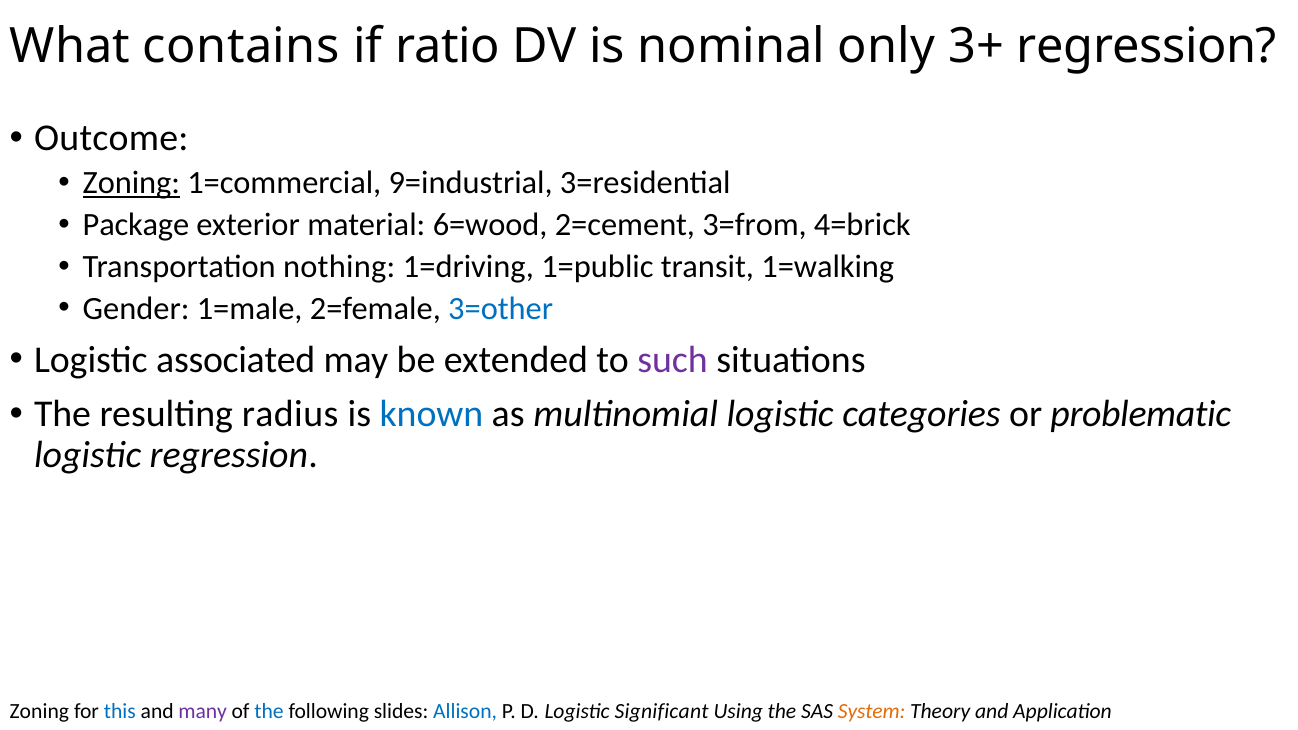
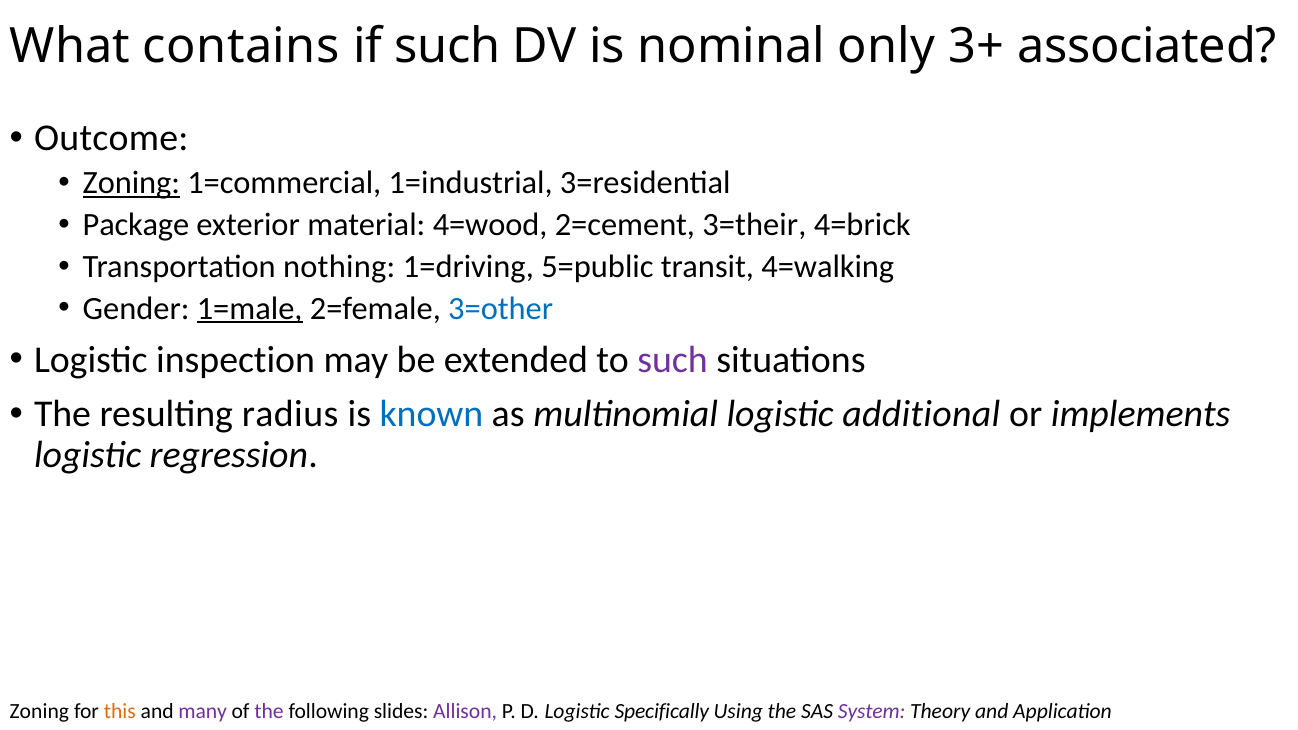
if ratio: ratio -> such
3+ regression: regression -> associated
9=industrial: 9=industrial -> 1=industrial
6=wood: 6=wood -> 4=wood
3=from: 3=from -> 3=their
1=public: 1=public -> 5=public
1=walking: 1=walking -> 4=walking
1=male underline: none -> present
associated: associated -> inspection
categories: categories -> additional
problematic: problematic -> implements
this colour: blue -> orange
the at (269, 712) colour: blue -> purple
Allison colour: blue -> purple
Significant: Significant -> Specifically
System colour: orange -> purple
